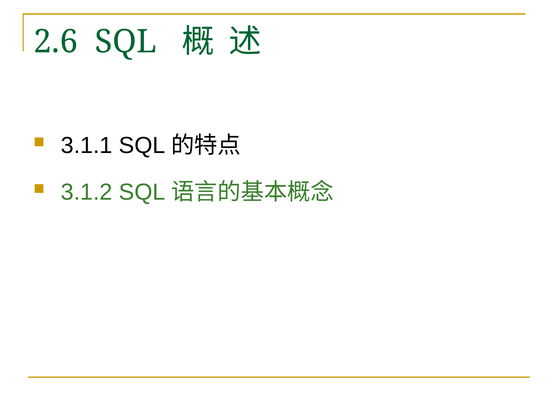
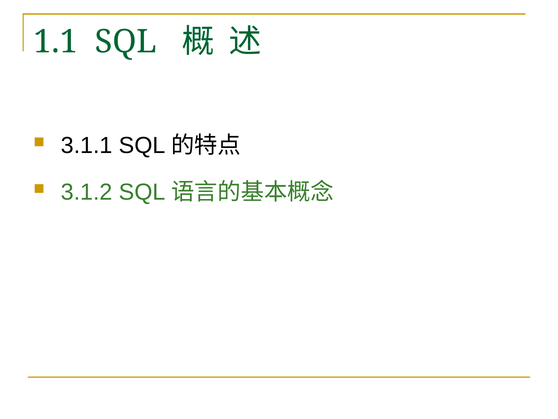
2.6: 2.6 -> 1.1
